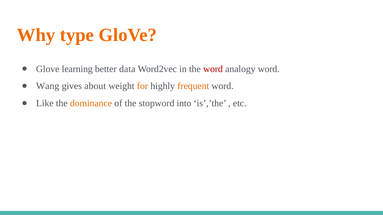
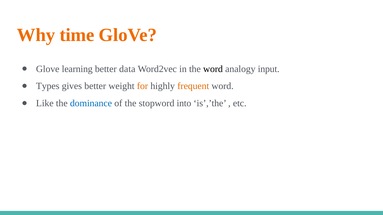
type: type -> time
word at (213, 69) colour: red -> black
analogy word: word -> input
Wang: Wang -> Types
gives about: about -> better
dominance colour: orange -> blue
